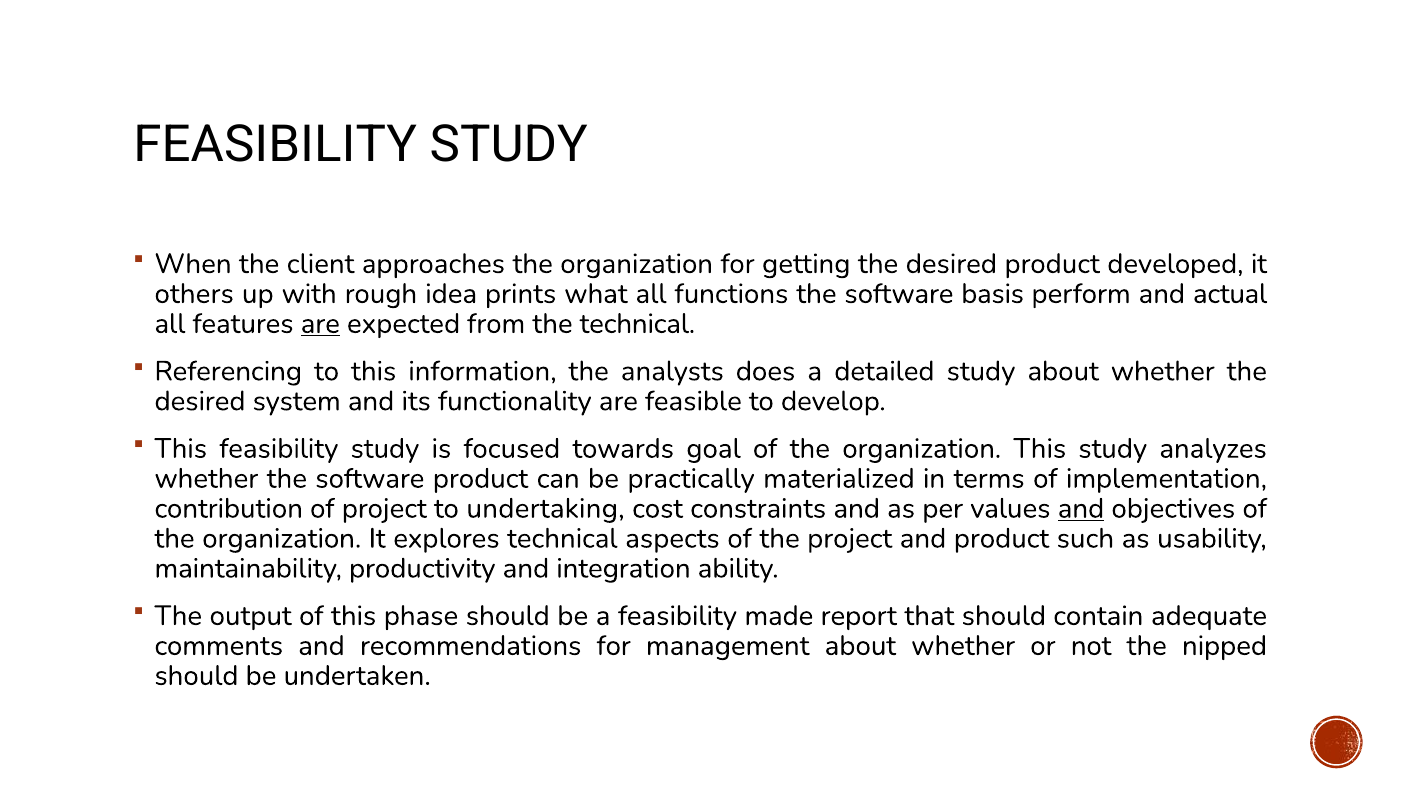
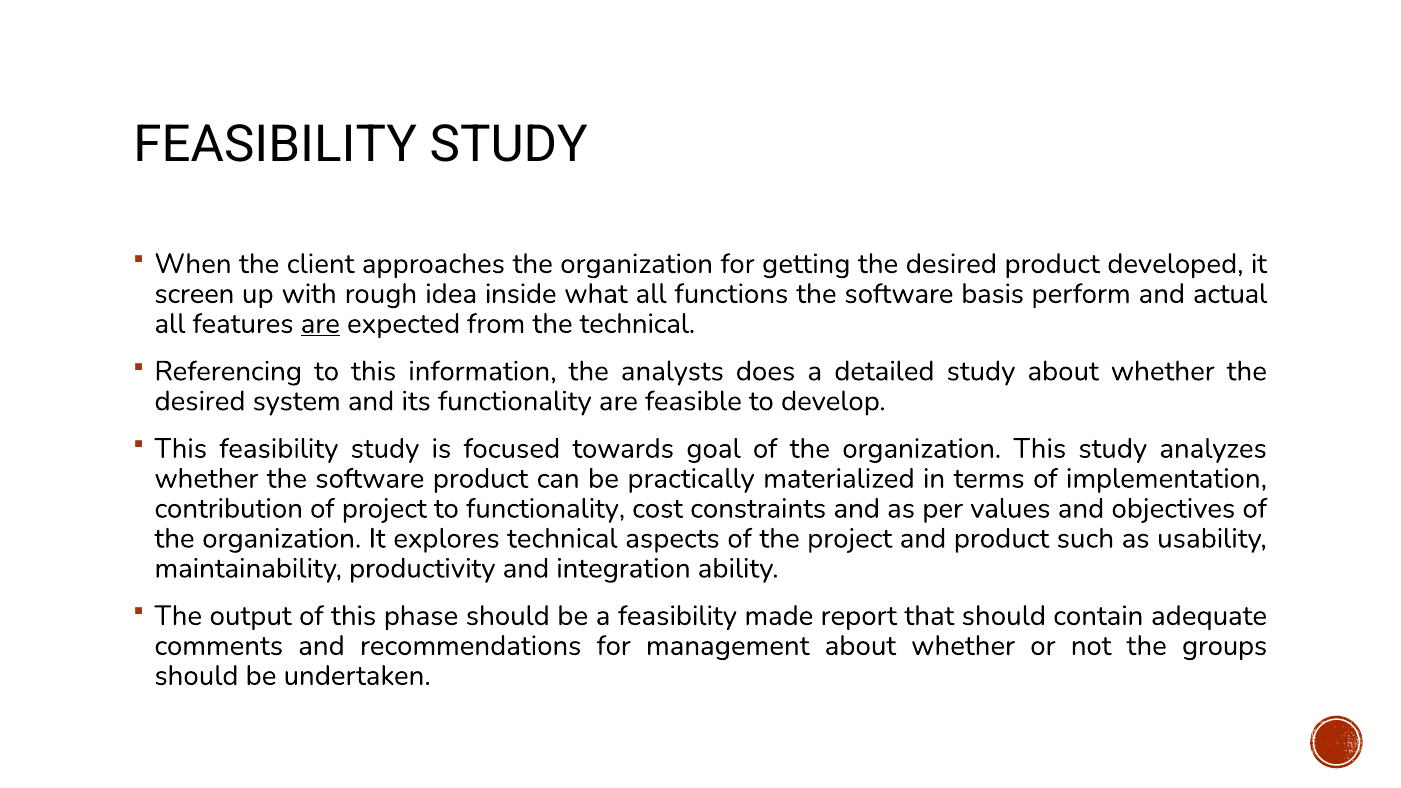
others: others -> screen
prints: prints -> inside
to undertaking: undertaking -> functionality
and at (1081, 508) underline: present -> none
nipped: nipped -> groups
